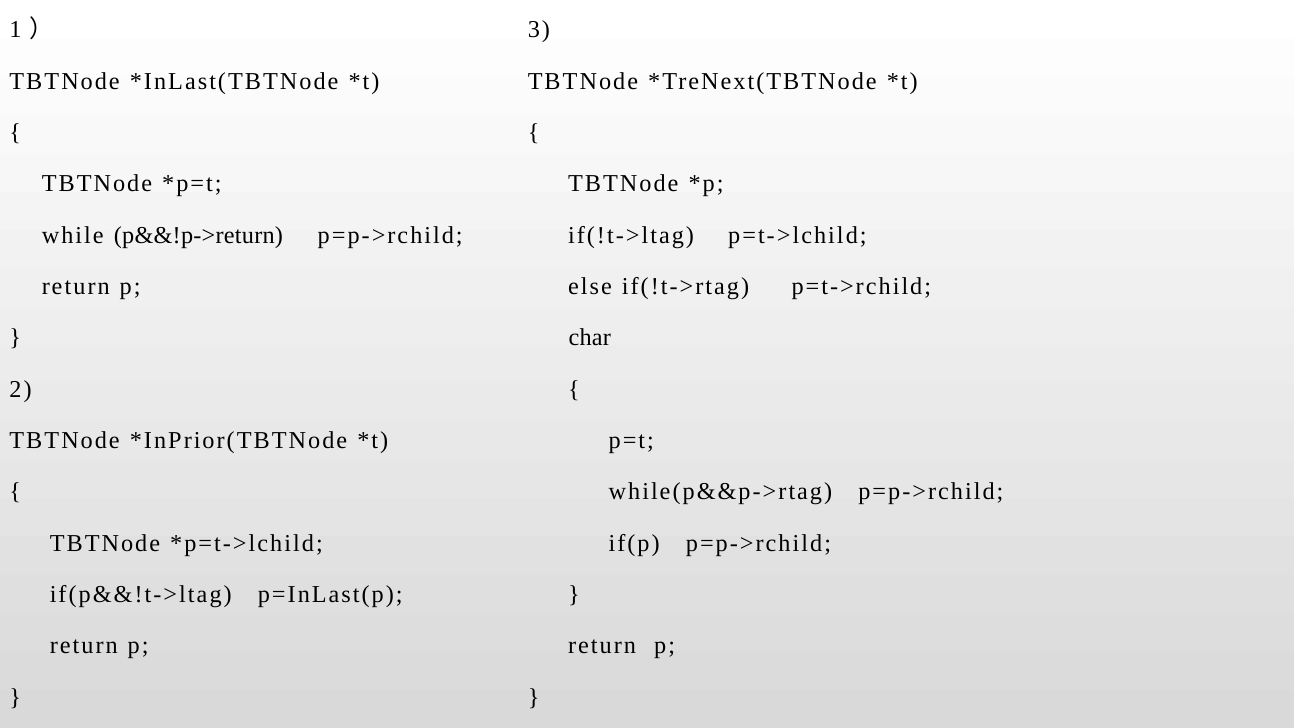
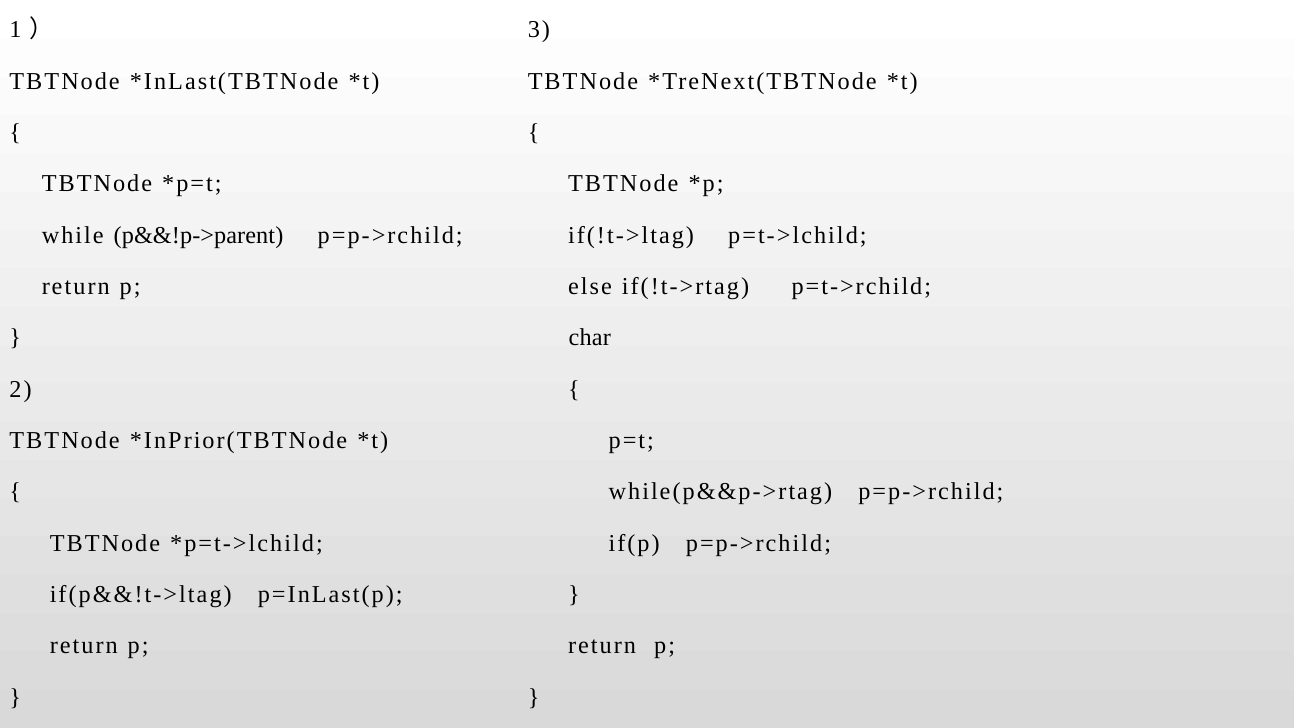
p&&!p->return: p&&!p->return -> p&&!p->parent
